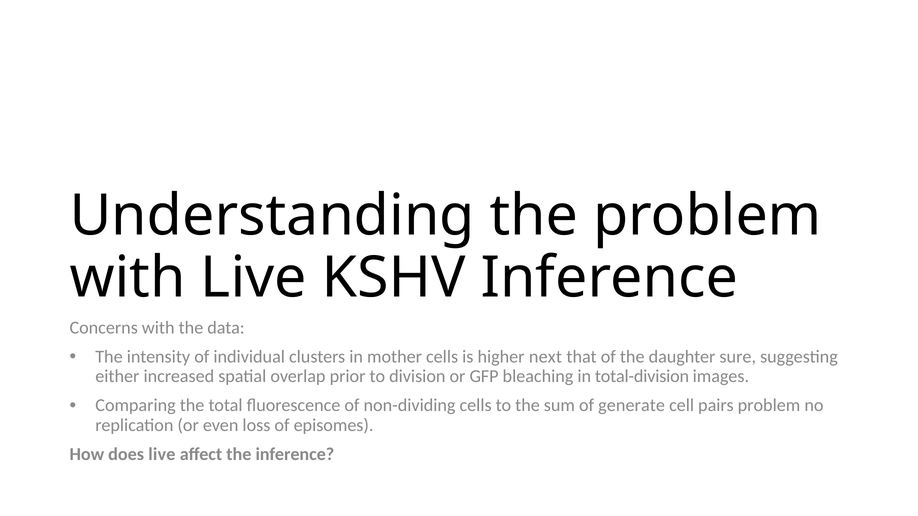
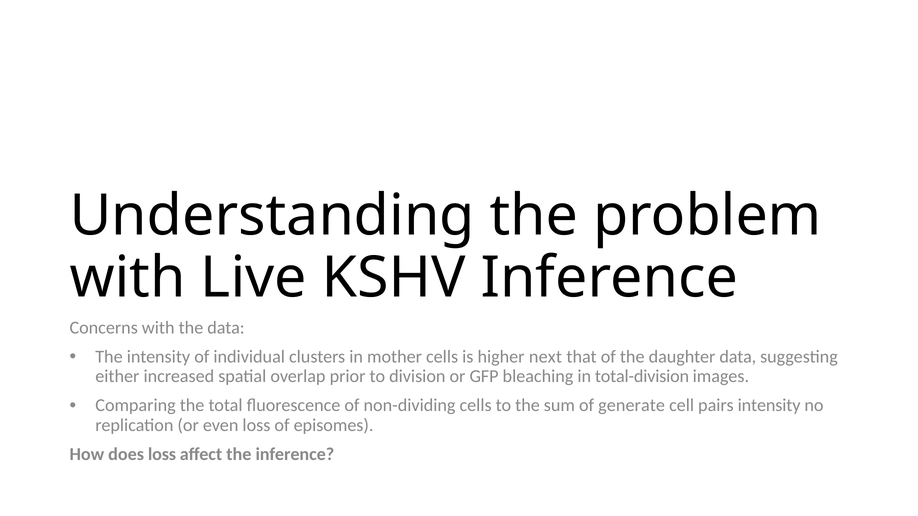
daughter sure: sure -> data
pairs problem: problem -> intensity
does live: live -> loss
